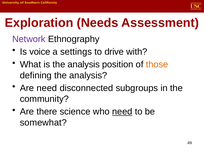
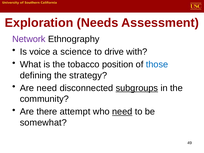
settings: settings -> science
is the analysis: analysis -> tobacco
those colour: orange -> blue
defining the analysis: analysis -> strategy
subgroups underline: none -> present
science: science -> attempt
